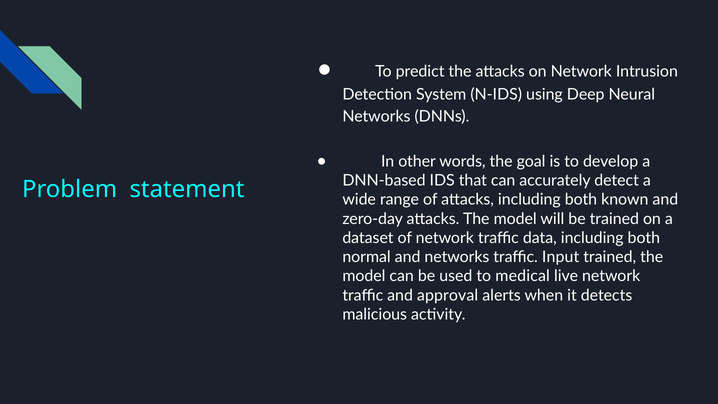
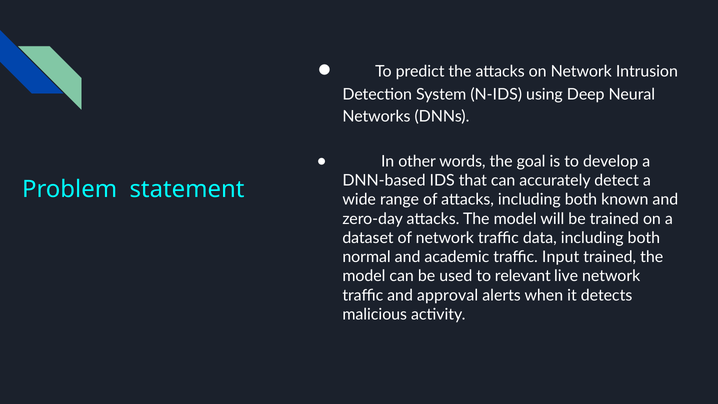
and networks: networks -> academic
medical: medical -> relevant
